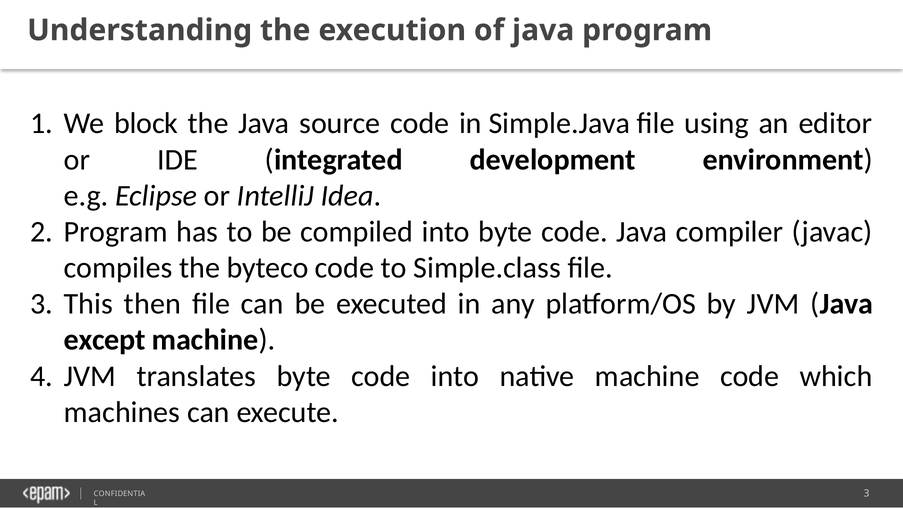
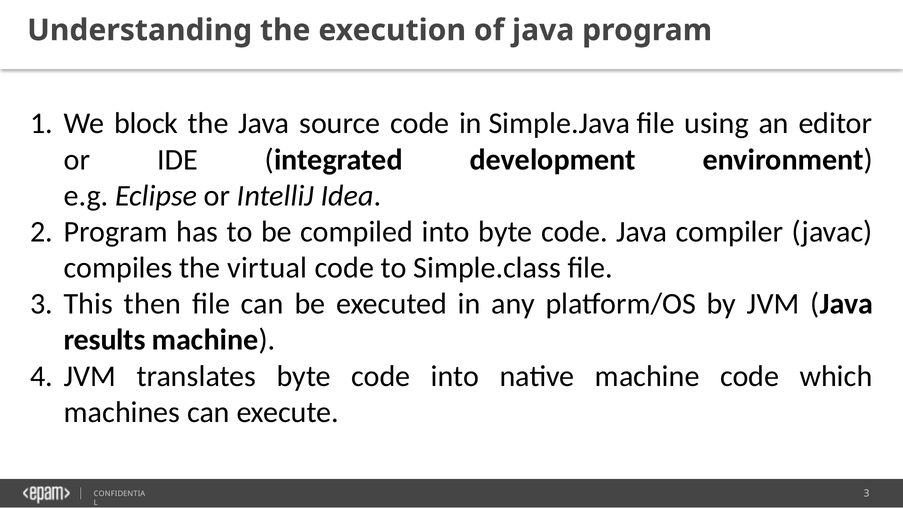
byteco: byteco -> virtual
except: except -> results
